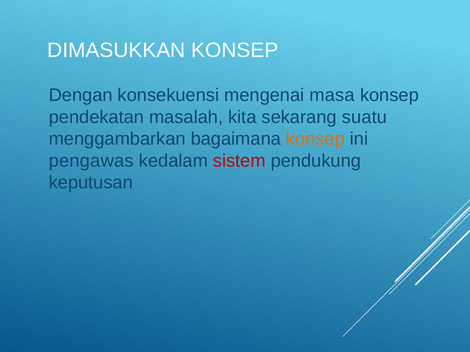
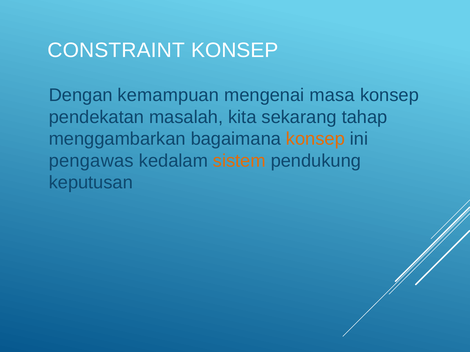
DIMASUKKAN: DIMASUKKAN -> CONSTRAINT
konsekuensi: konsekuensi -> kemampuan
suatu: suatu -> tahap
sistem colour: red -> orange
